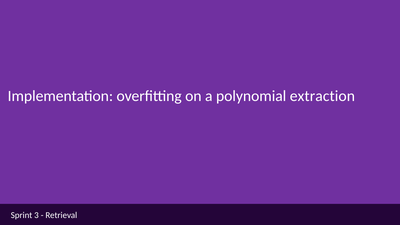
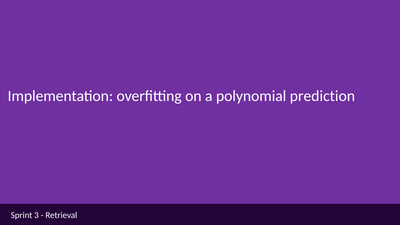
extraction: extraction -> prediction
